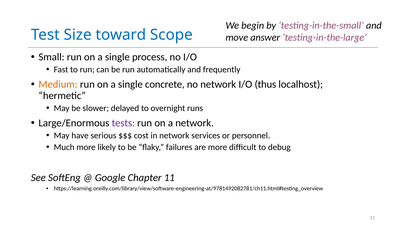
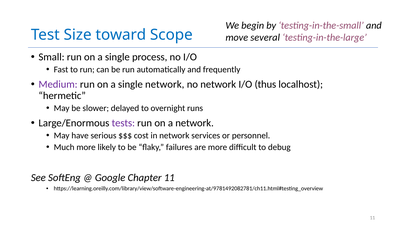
answer: answer -> several
Medium colour: orange -> purple
single concrete: concrete -> network
